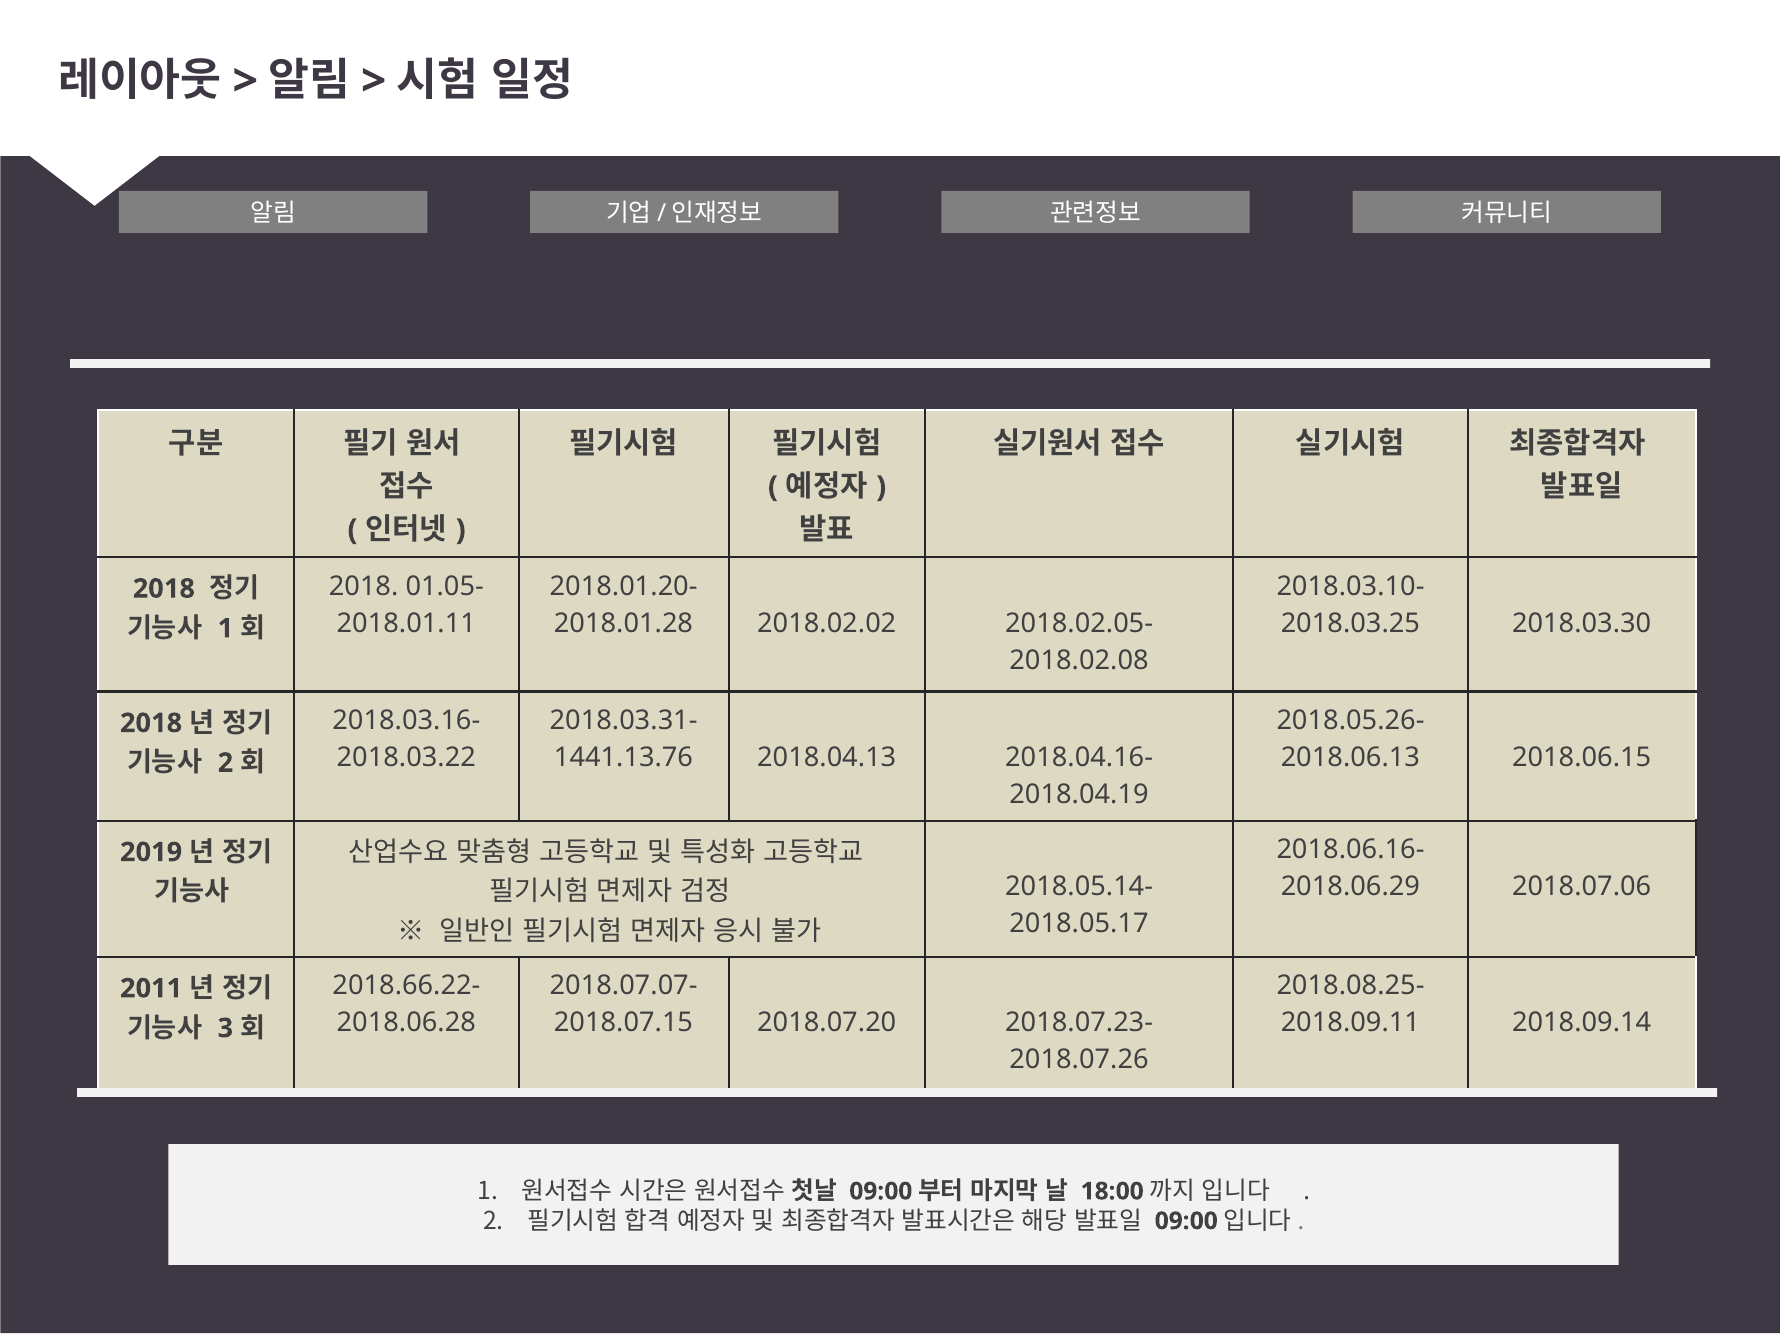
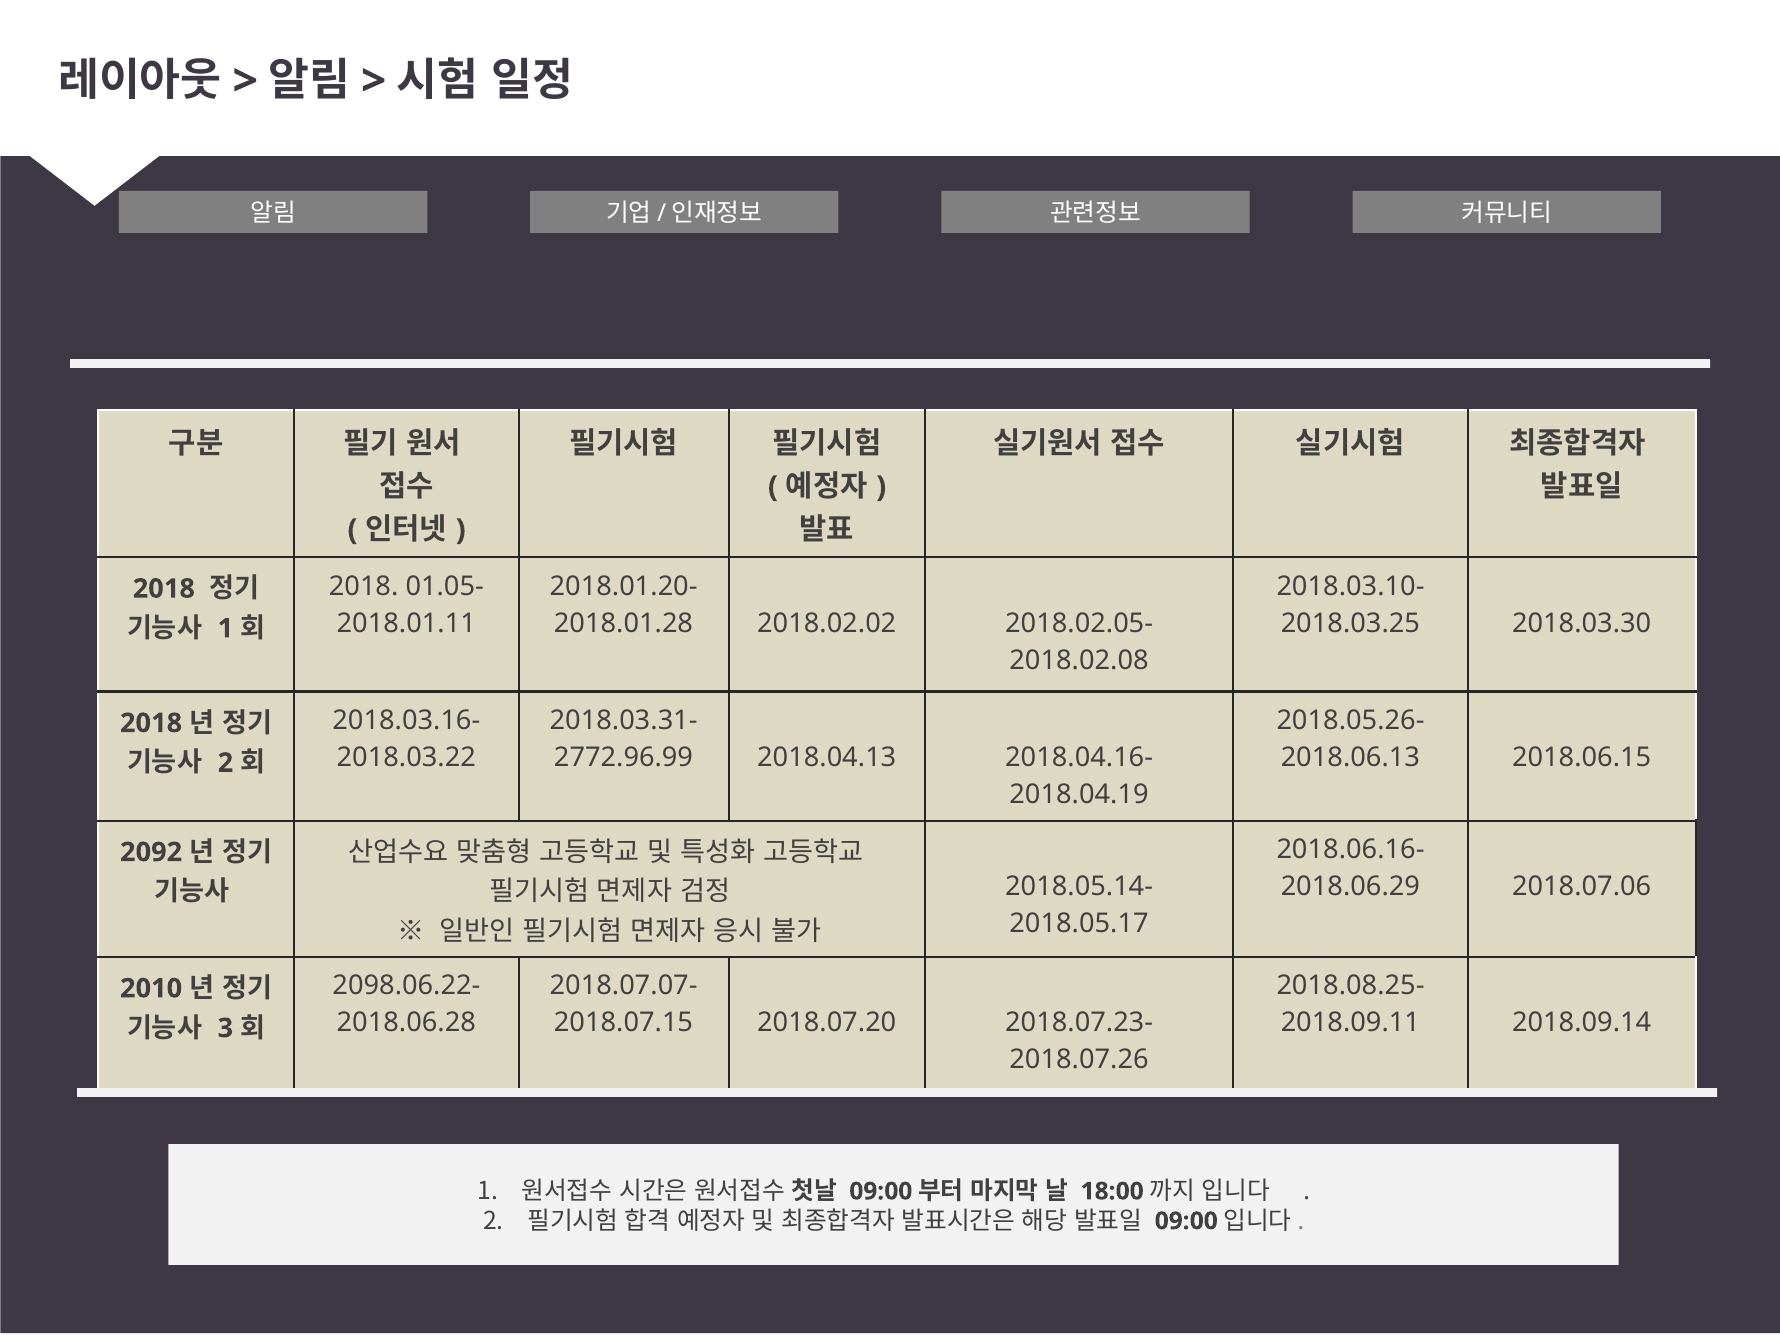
1441.13.76: 1441.13.76 -> 2772.96.99
2019: 2019 -> 2092
2018.66.22-: 2018.66.22- -> 2098.06.22-
2011: 2011 -> 2010
